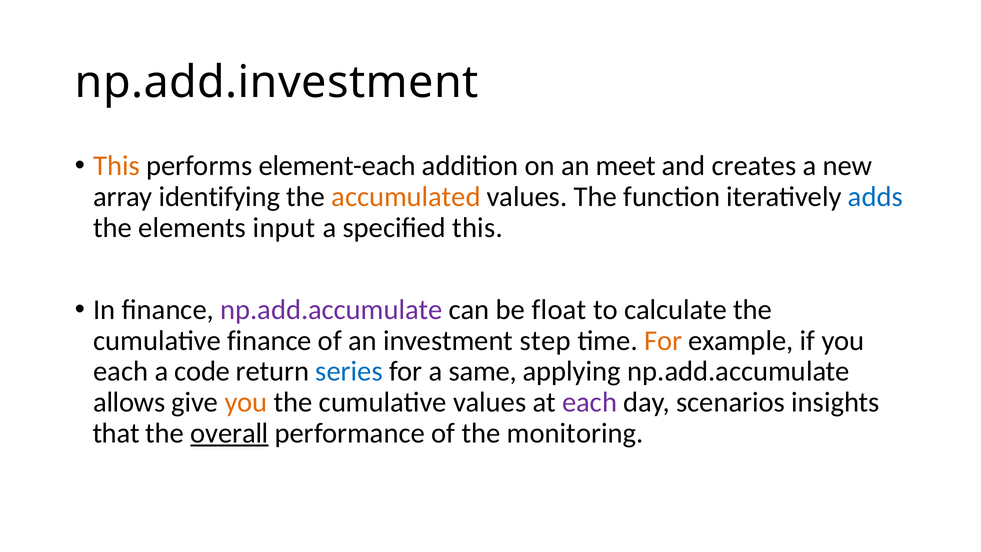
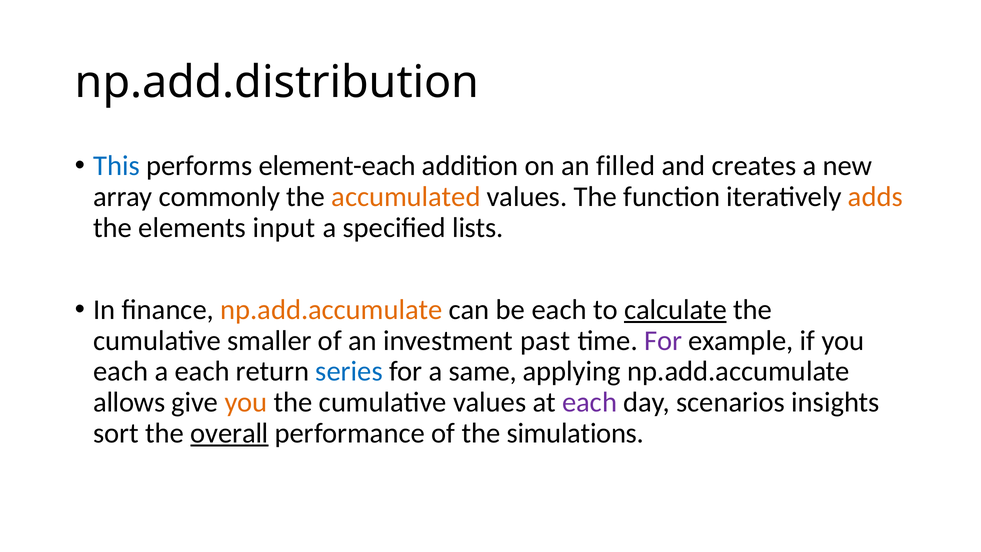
np.add.investment: np.add.investment -> np.add.distribution
This at (116, 166) colour: orange -> blue
meet: meet -> filled
identifying: identifying -> commonly
adds colour: blue -> orange
specified this: this -> lists
np.add.accumulate at (331, 310) colour: purple -> orange
be float: float -> each
calculate underline: none -> present
cumulative finance: finance -> smaller
step: step -> past
For at (663, 340) colour: orange -> purple
a code: code -> each
that: that -> sort
monitoring: monitoring -> simulations
